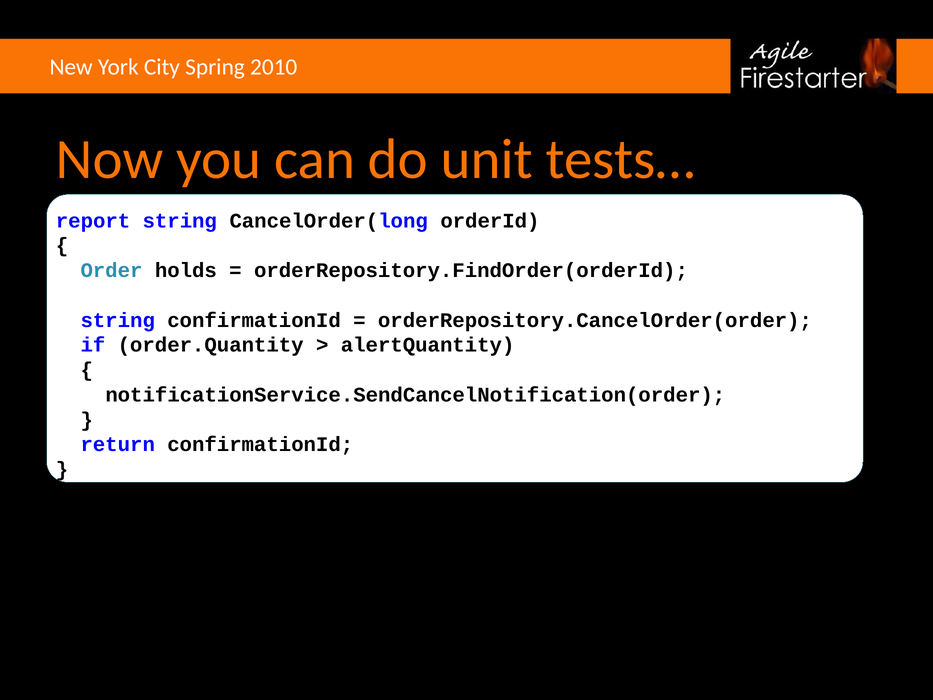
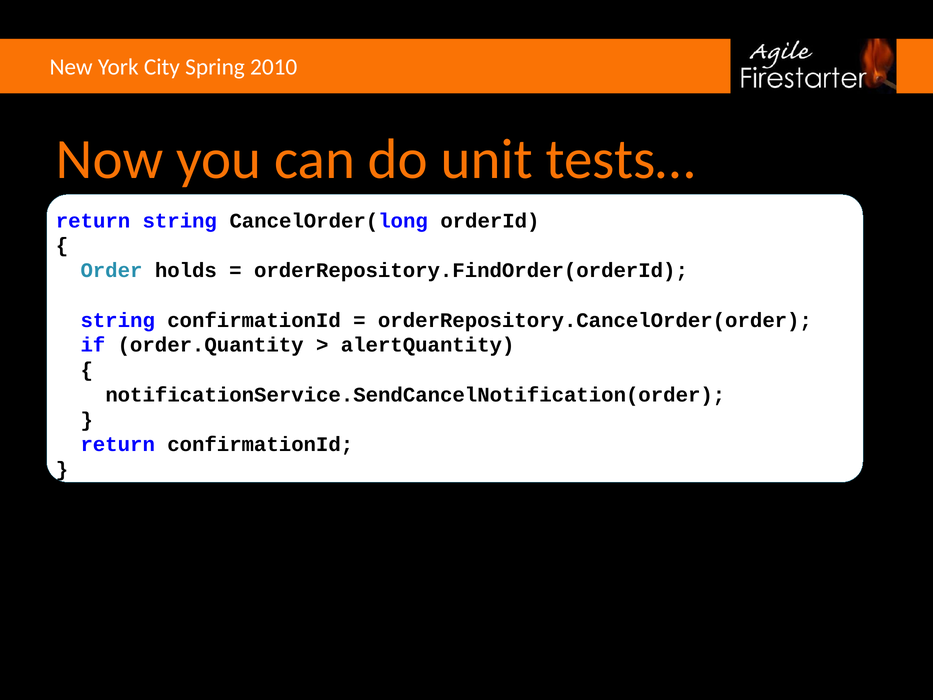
report at (93, 221): report -> return
